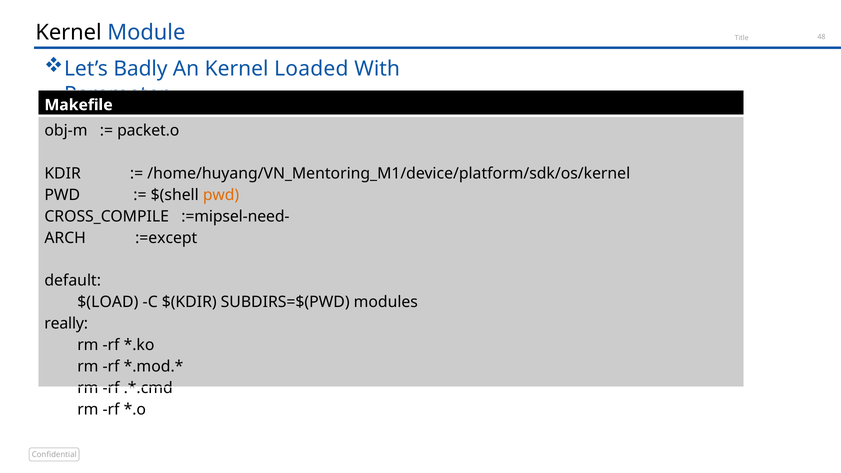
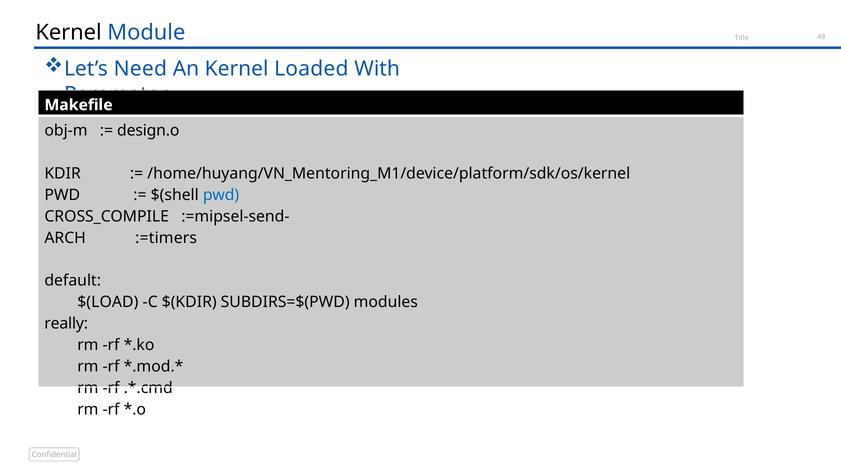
Badly: Badly -> Need
packet.o: packet.o -> design.o
pwd at (221, 195) colour: orange -> blue
:=mipsel-need-: :=mipsel-need- -> :=mipsel-send-
:=except: :=except -> :=timers
